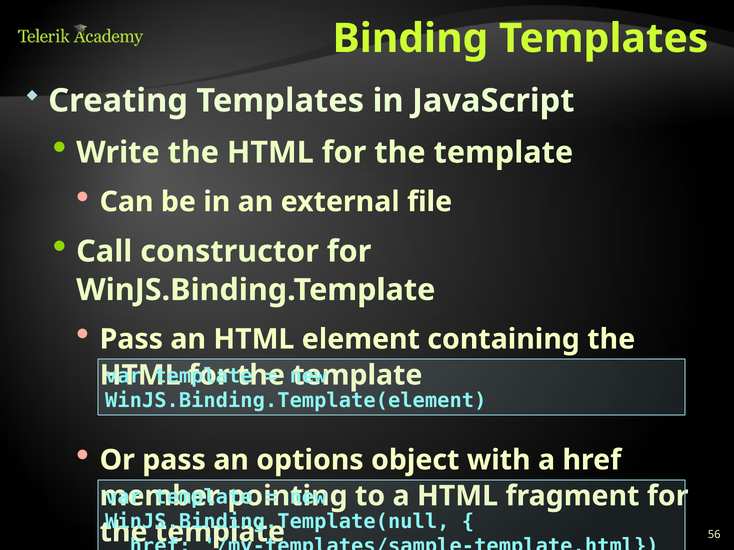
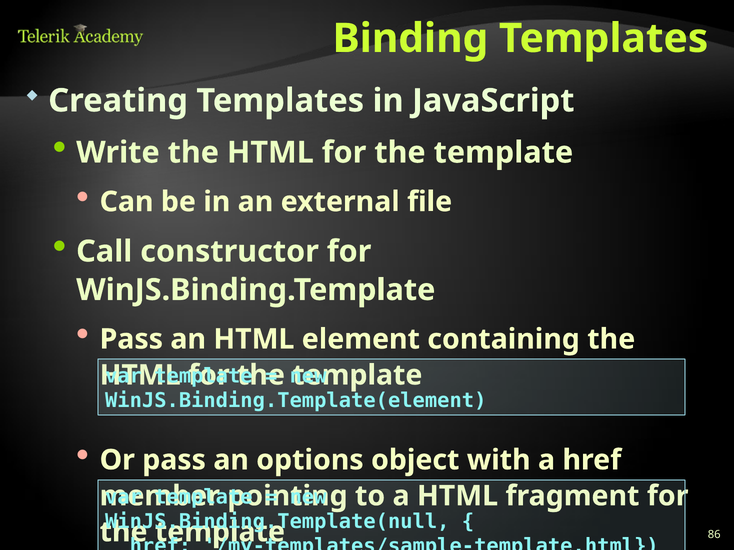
56: 56 -> 86
